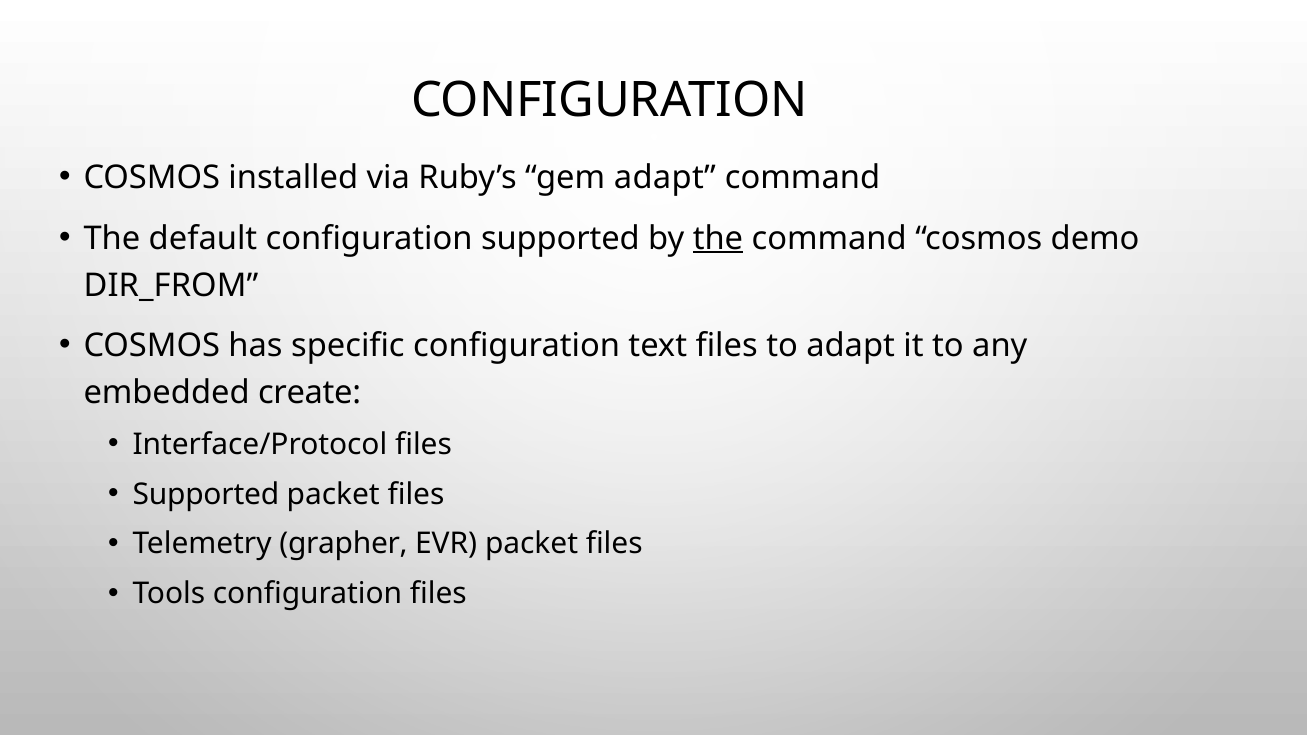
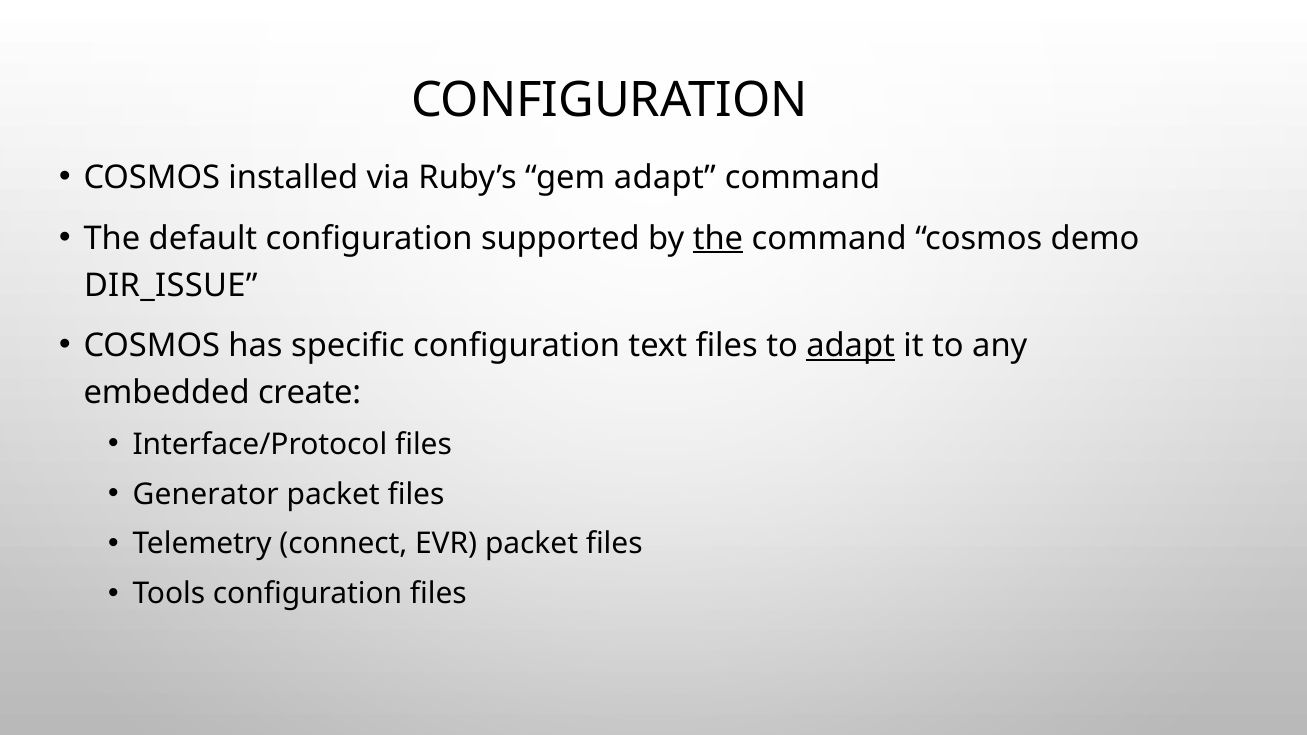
DIR_FROM: DIR_FROM -> DIR_ISSUE
adapt at (851, 346) underline: none -> present
Supported at (206, 494): Supported -> Generator
grapher: grapher -> connect
